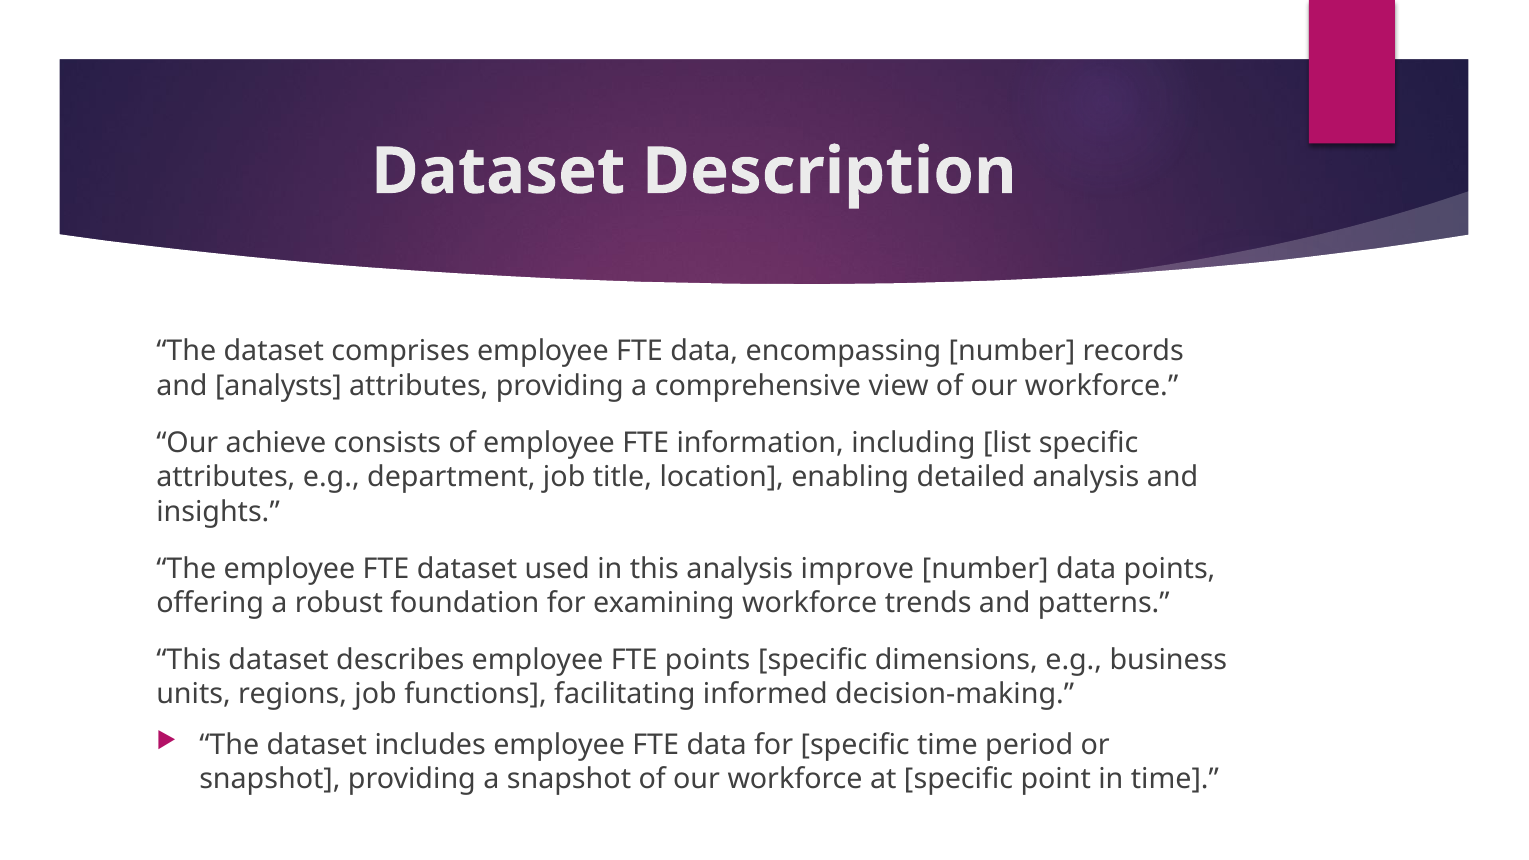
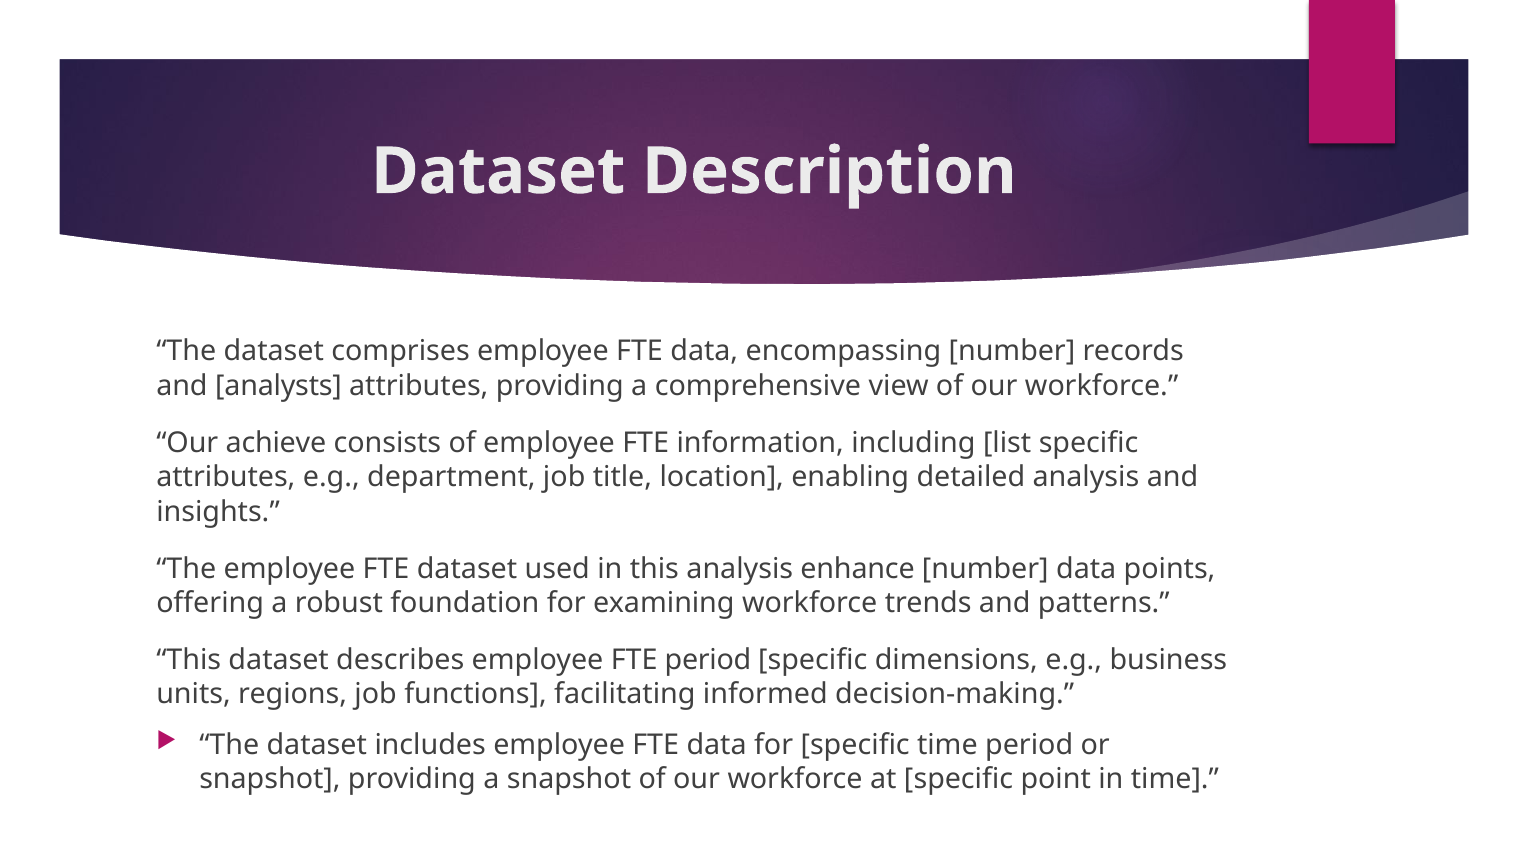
improve: improve -> enhance
FTE points: points -> period
